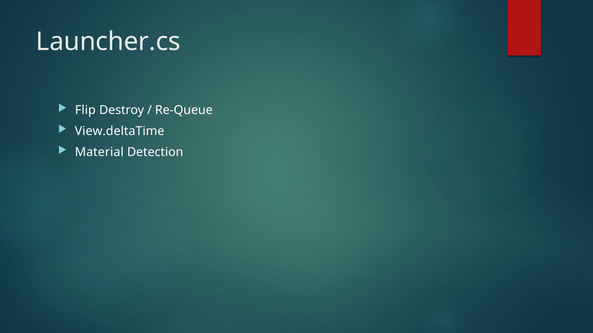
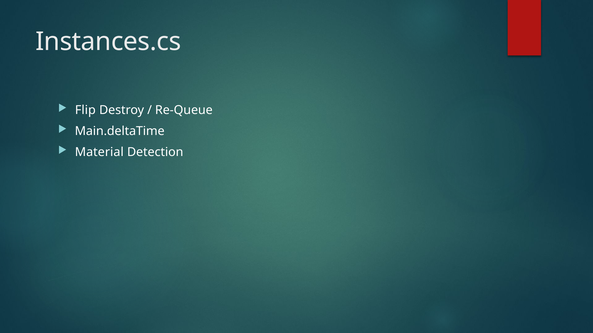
Launcher.cs: Launcher.cs -> Instances.cs
View.deltaTime: View.deltaTime -> Main.deltaTime
